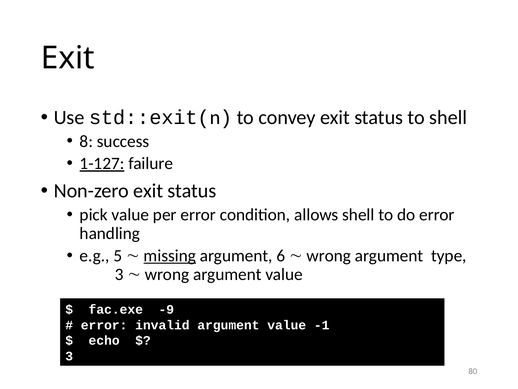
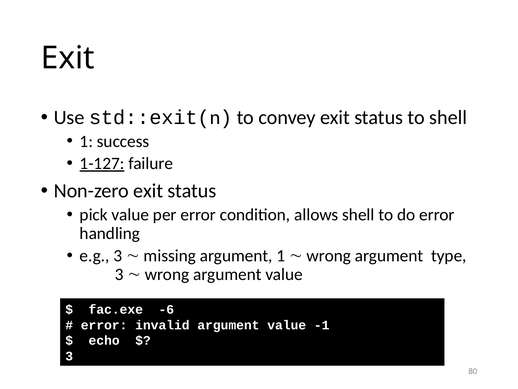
8 at (86, 141): 8 -> 1
e.g 5: 5 -> 3
missing underline: present -> none
argument 6: 6 -> 1
-9: -9 -> -6
